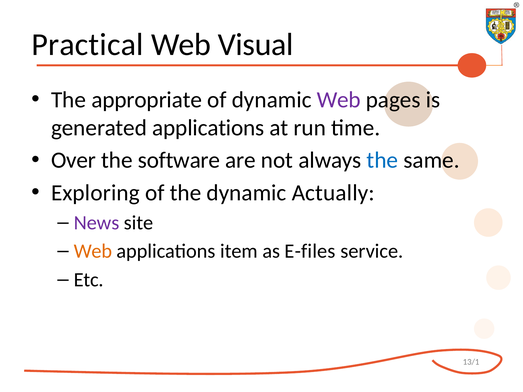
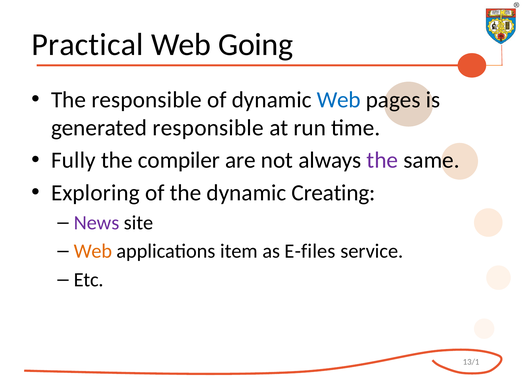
Visual: Visual -> Going
The appropriate: appropriate -> responsible
Web at (339, 100) colour: purple -> blue
generated applications: applications -> responsible
Over: Over -> Fully
software: software -> compiler
the at (382, 160) colour: blue -> purple
Actually: Actually -> Creating
